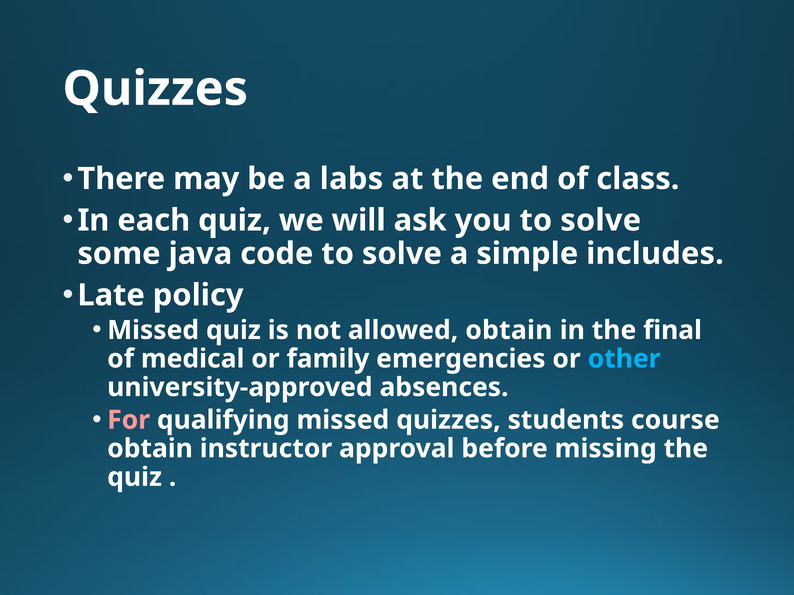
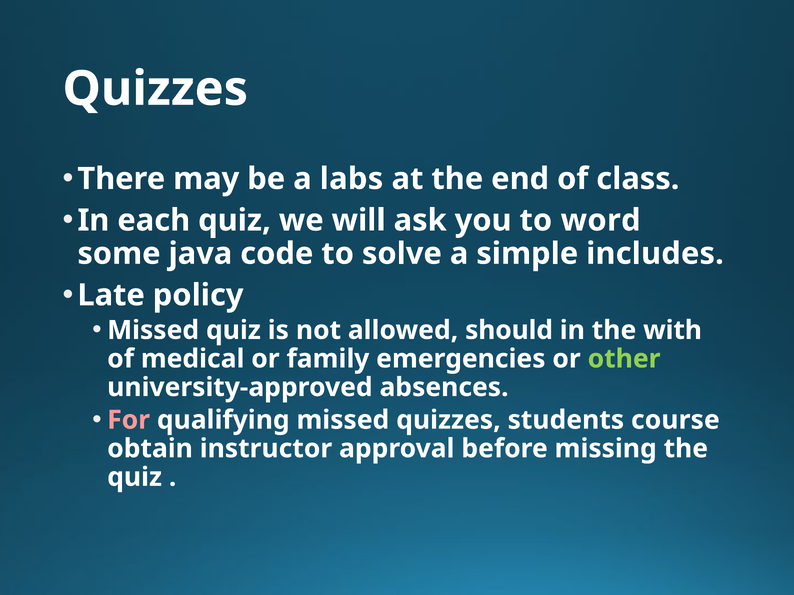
you to solve: solve -> word
allowed obtain: obtain -> should
final: final -> with
other colour: light blue -> light green
